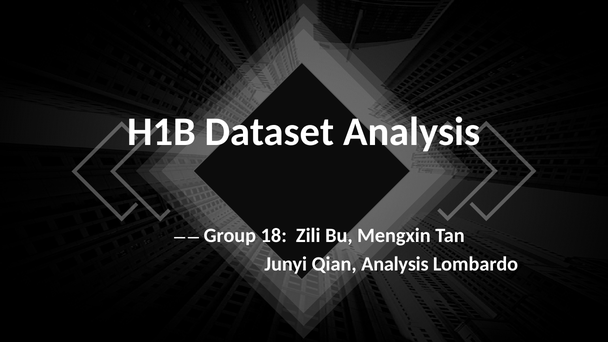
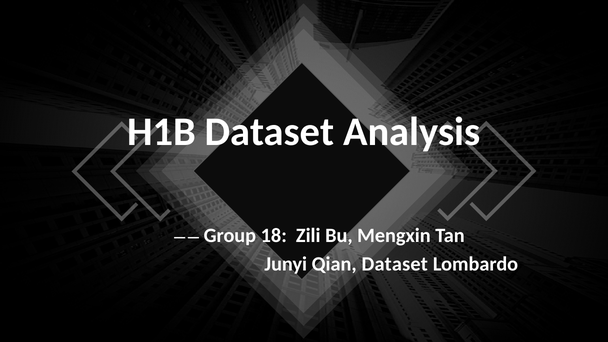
Qian Analysis: Analysis -> Dataset
